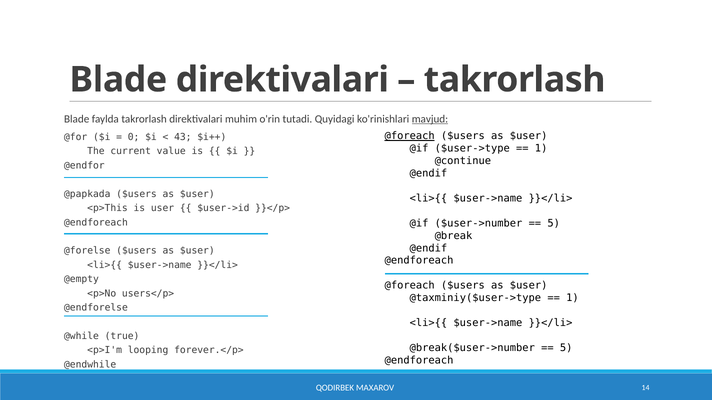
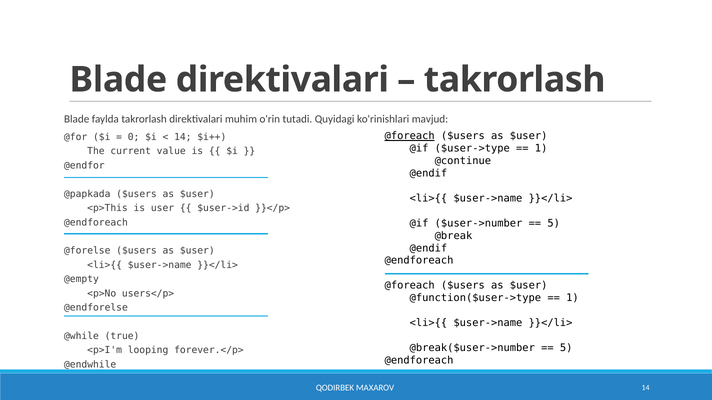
mavjud underline: present -> none
43 at (183, 137): 43 -> 14
@taxminiy($user->type: @taxminiy($user->type -> @function($user->type
